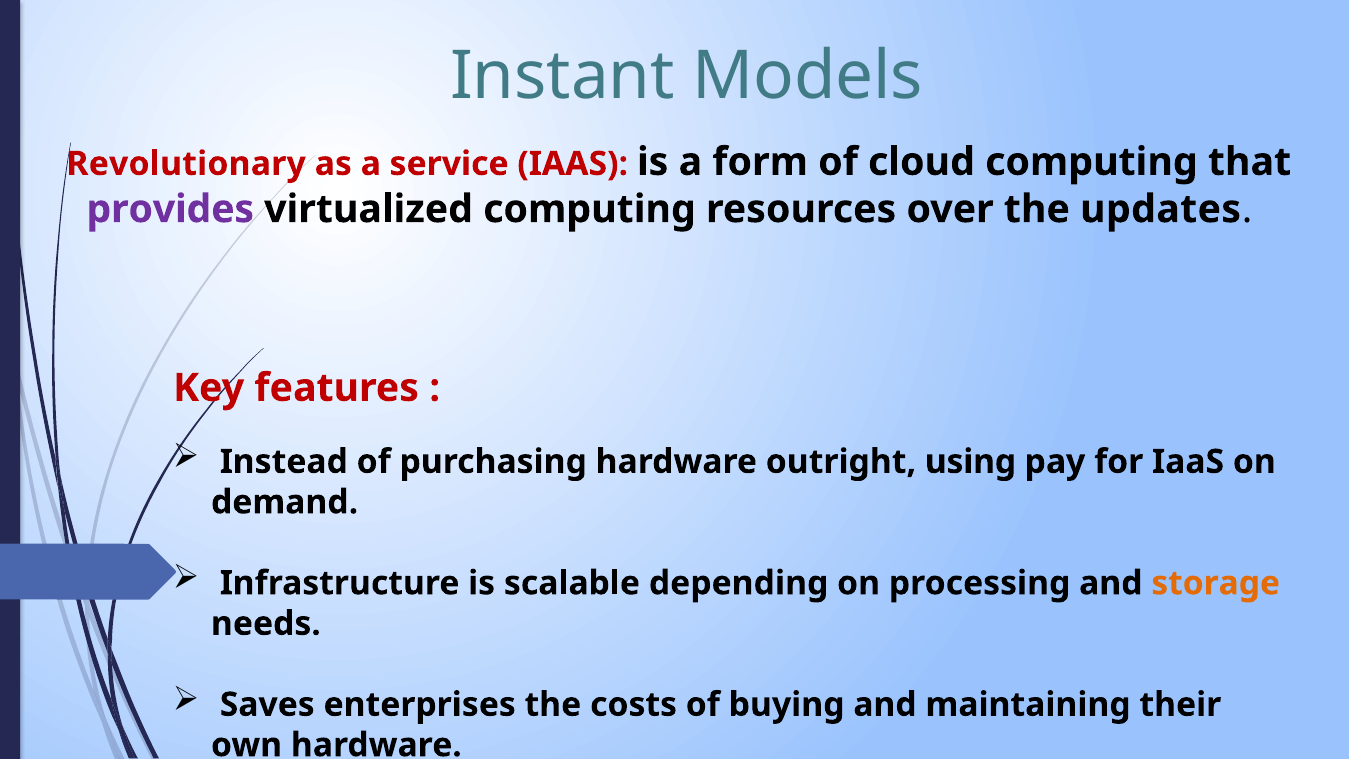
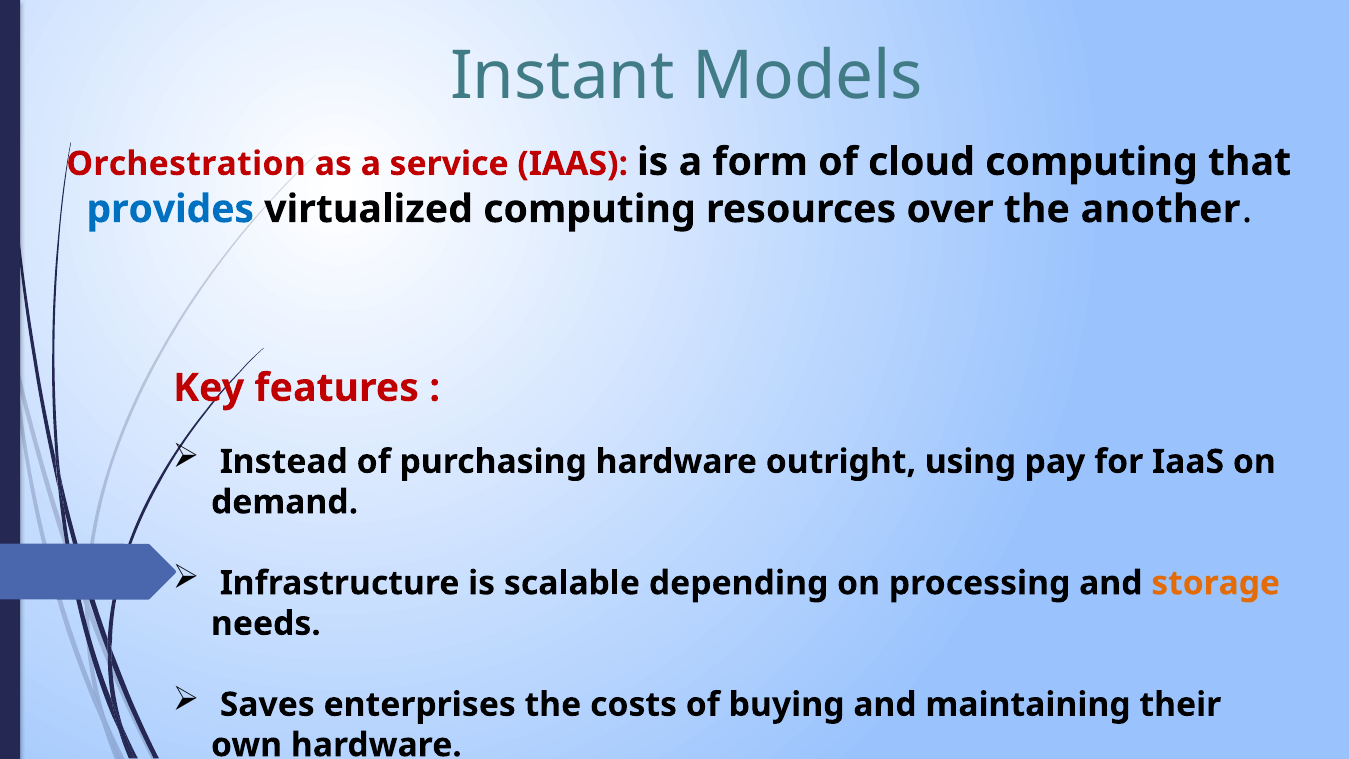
Revolutionary: Revolutionary -> Orchestration
provides colour: purple -> blue
updates: updates -> another
